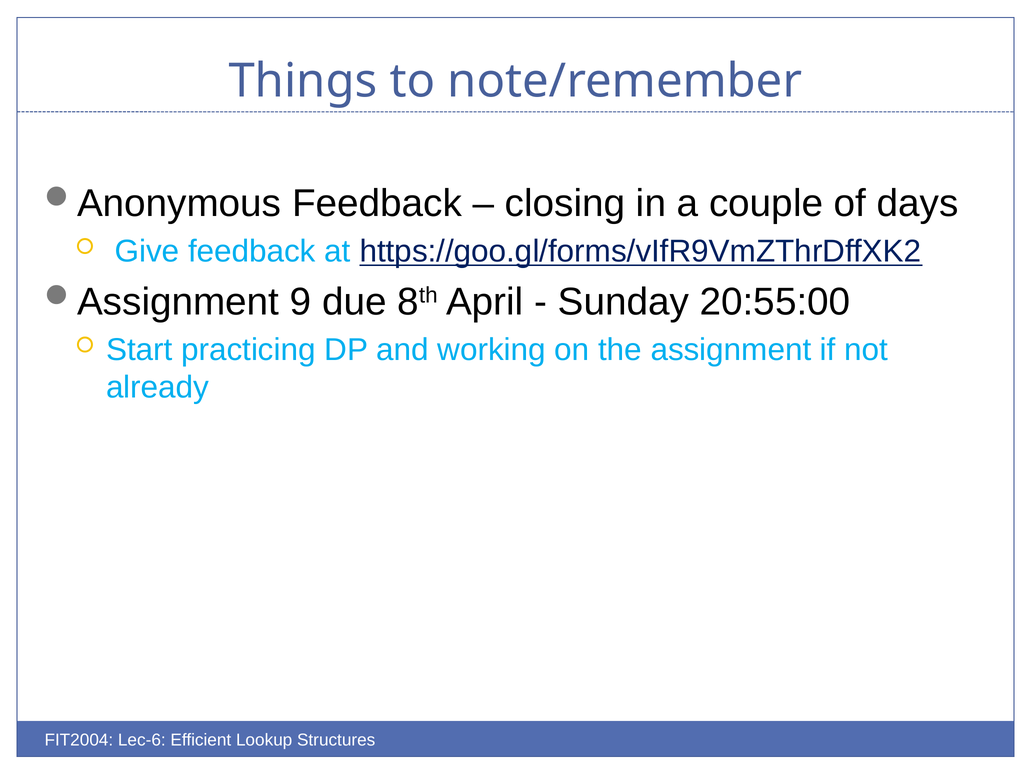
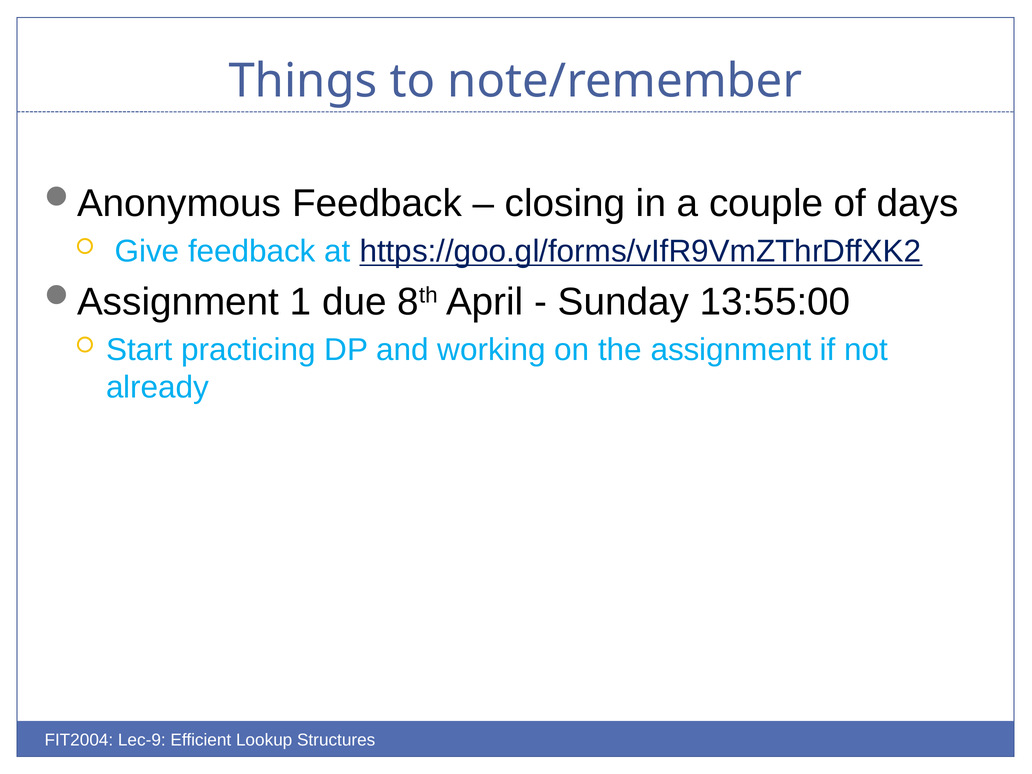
9: 9 -> 1
20:55:00: 20:55:00 -> 13:55:00
Lec-6: Lec-6 -> Lec-9
